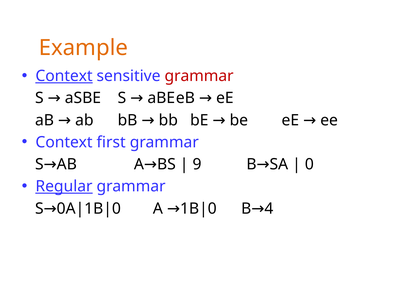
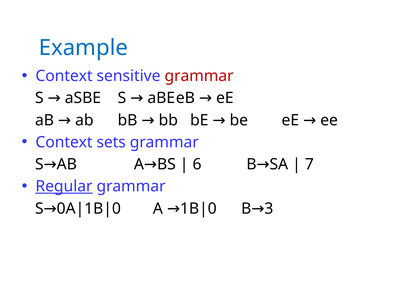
Example colour: orange -> blue
Context at (64, 76) underline: present -> none
first: first -> sets
9: 9 -> 6
0: 0 -> 7
4: 4 -> 3
